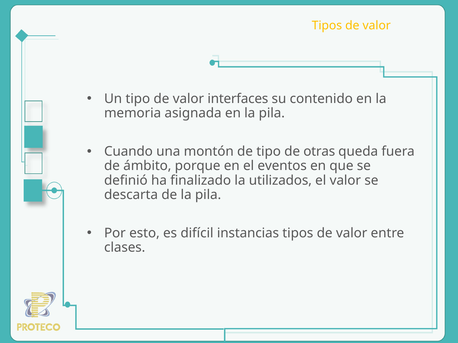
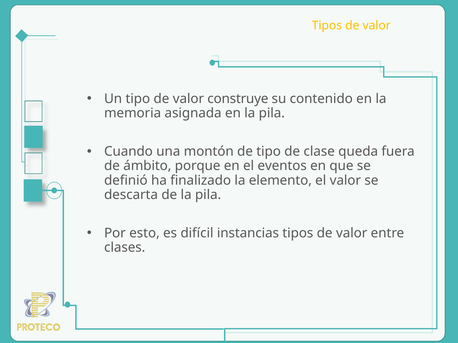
interfaces: interfaces -> construye
otras: otras -> clase
utilizados: utilizados -> elemento
